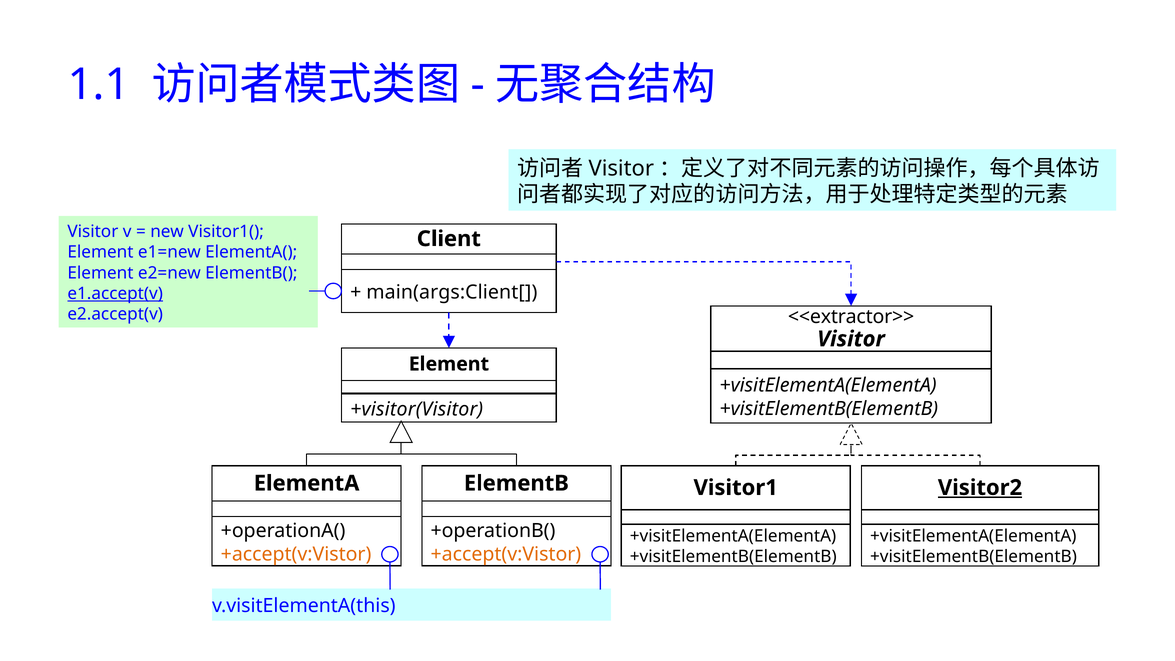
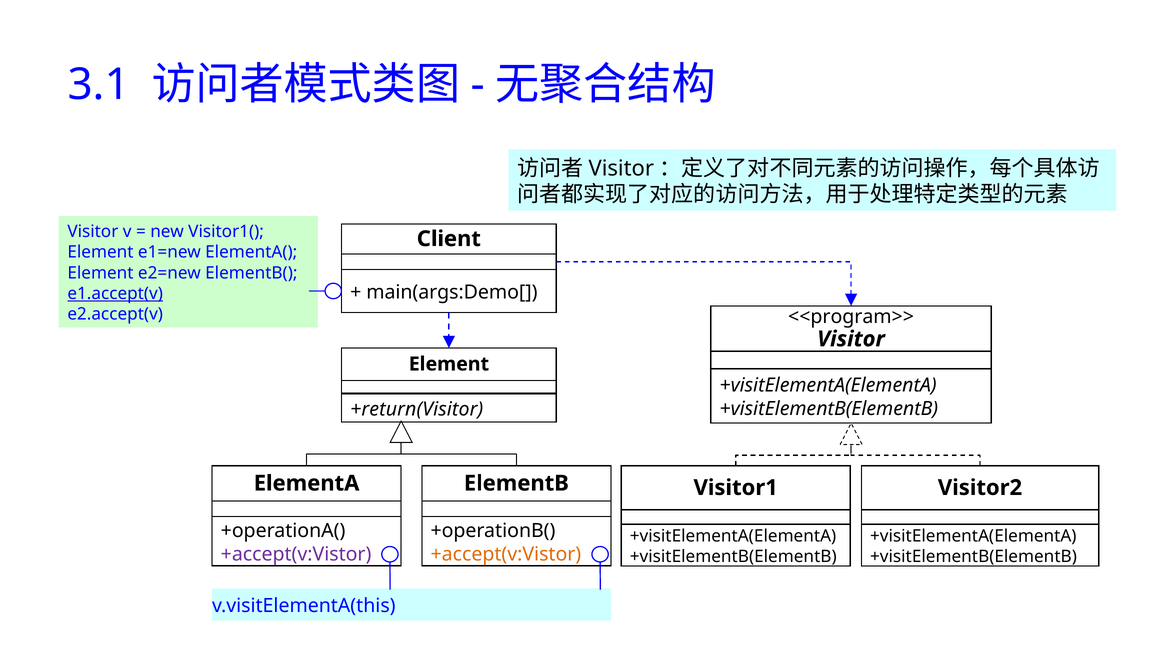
1.1: 1.1 -> 3.1
main(args:Client[: main(args:Client[ -> main(args:Demo[
<<extractor>>: <<extractor>> -> <<program>>
+visitor(Visitor: +visitor(Visitor -> +return(Visitor
Visitor2 underline: present -> none
+accept(v:Vistor at (296, 554) colour: orange -> purple
